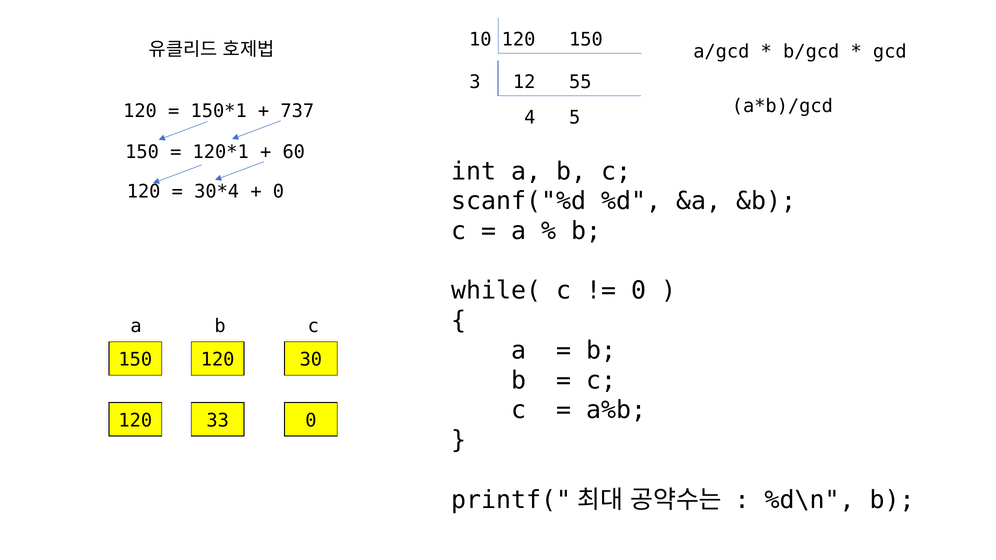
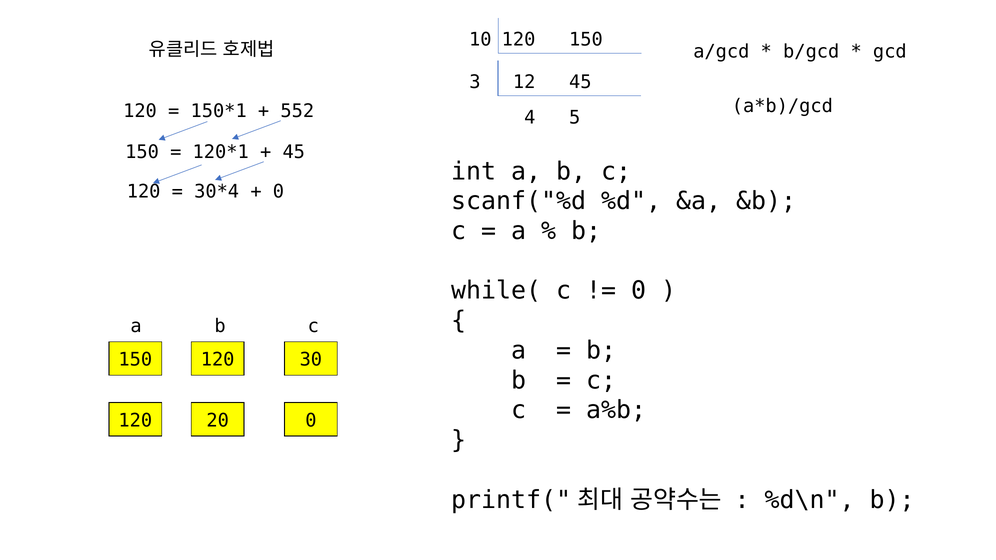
12 55: 55 -> 45
737: 737 -> 552
60 at (294, 152): 60 -> 45
33: 33 -> 20
